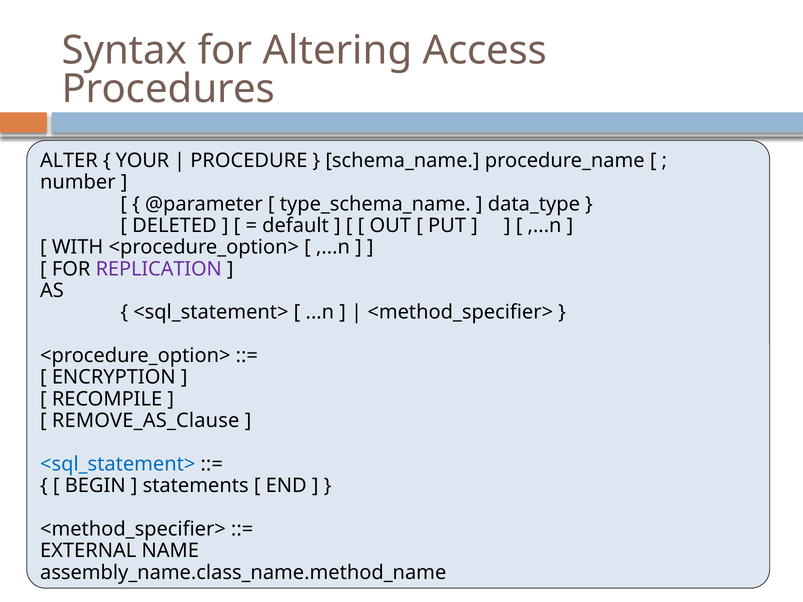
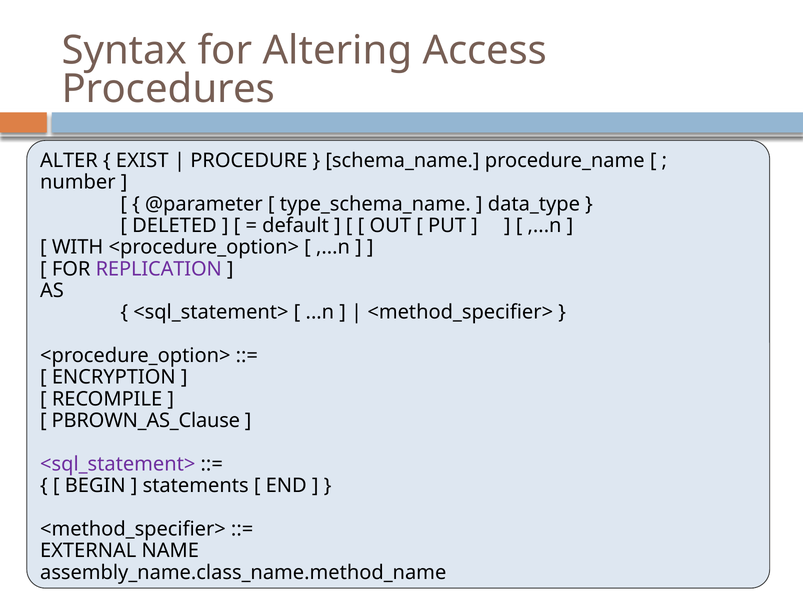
YOUR: YOUR -> EXIST
REMOVE_AS_Clause: REMOVE_AS_Clause -> PBROWN_AS_Clause
<sql_statement> at (118, 464) colour: blue -> purple
